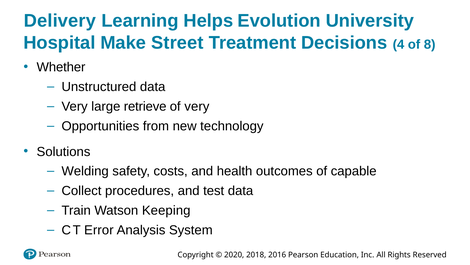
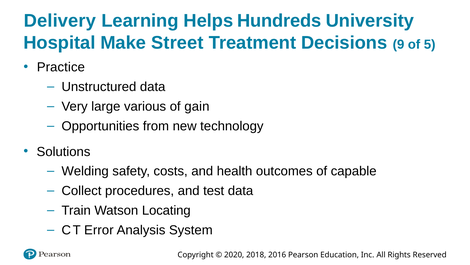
Evolution: Evolution -> Hundreds
4: 4 -> 9
8: 8 -> 5
Whether: Whether -> Practice
retrieve: retrieve -> various
of very: very -> gain
Keeping: Keeping -> Locating
